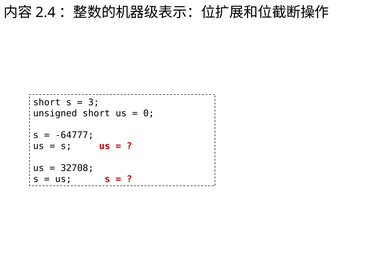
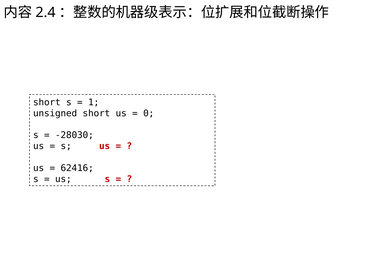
3: 3 -> 1
-64777: -64777 -> -28030
32708: 32708 -> 62416
